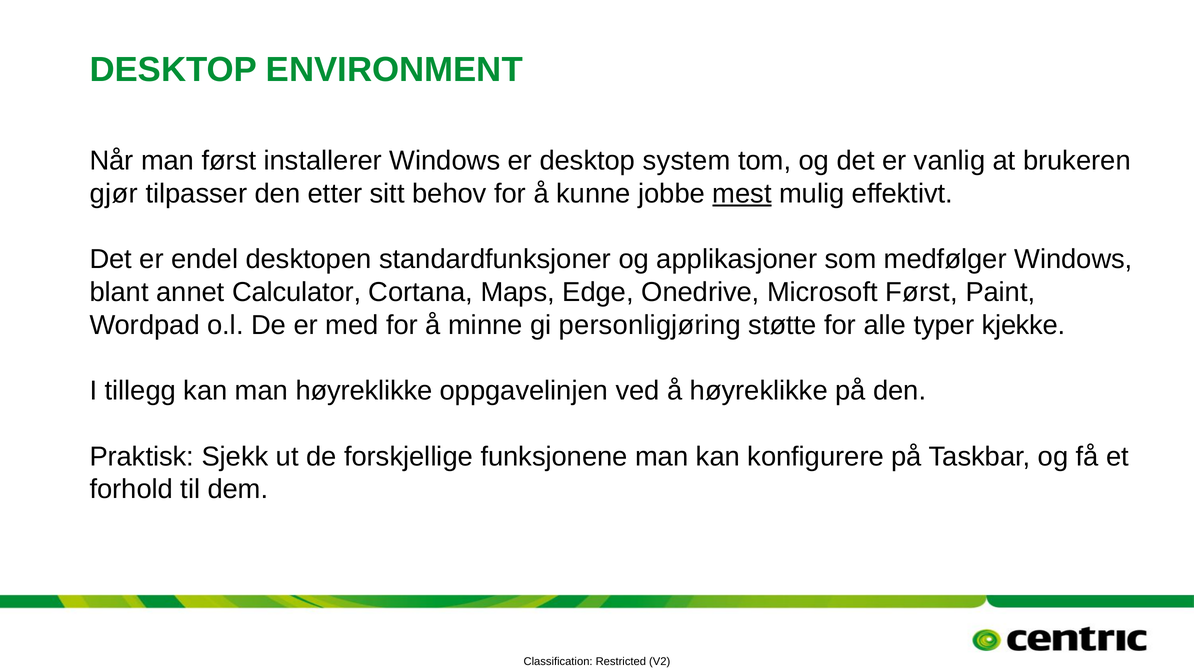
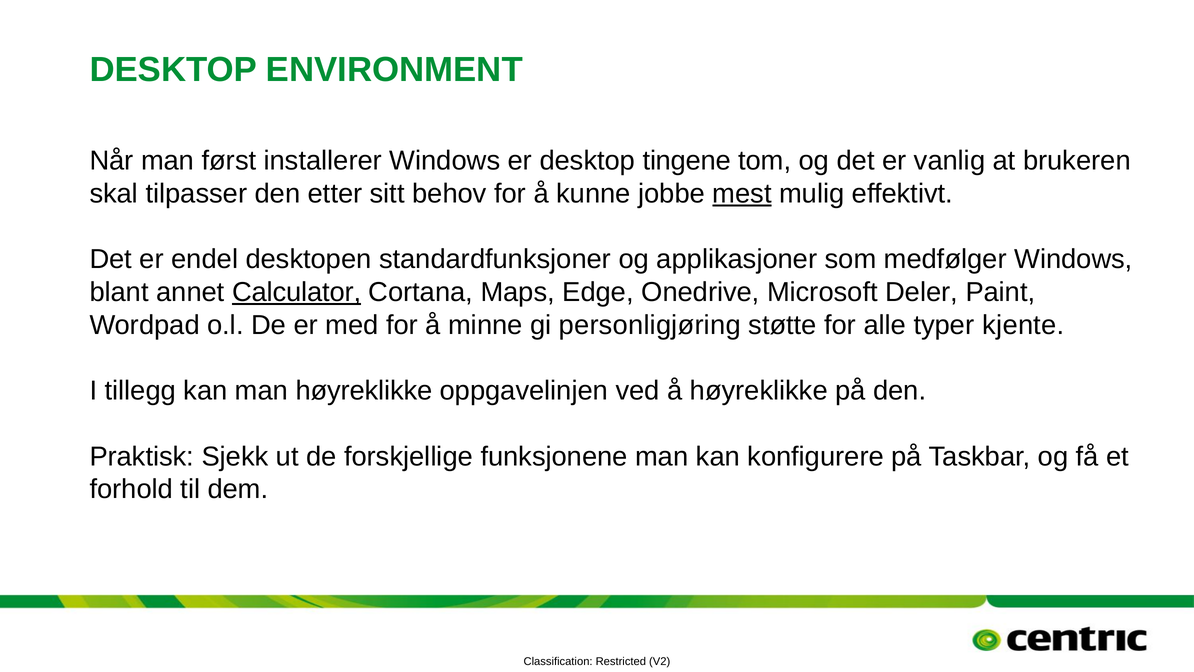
system: system -> tingene
gjør: gjør -> skal
Calculator underline: none -> present
Microsoft Først: Først -> Deler
kjekke: kjekke -> kjente
